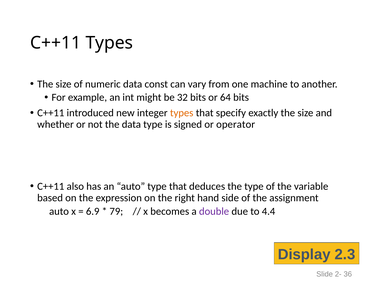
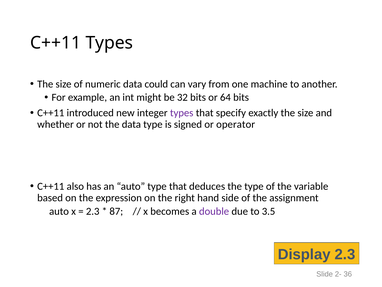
const: const -> could
types at (182, 113) colour: orange -> purple
6.9 at (93, 211): 6.9 -> 2.3
79: 79 -> 87
4.4: 4.4 -> 3.5
